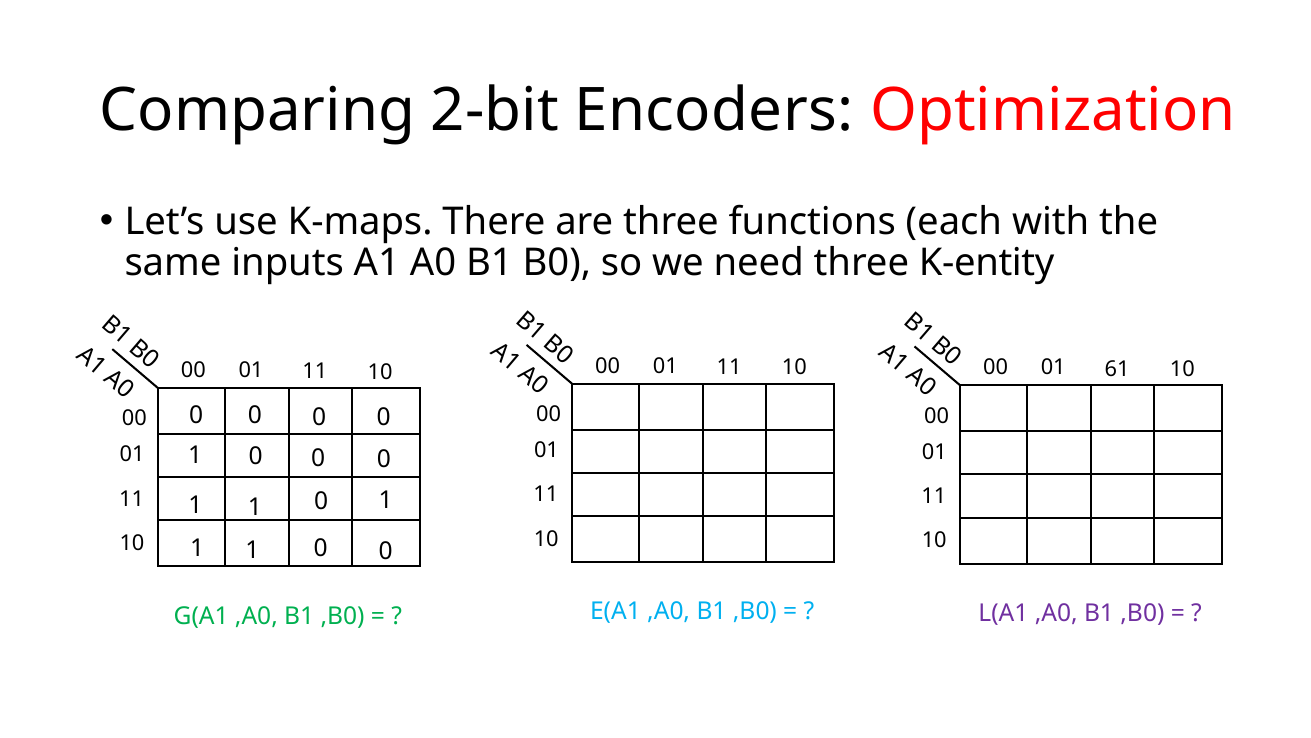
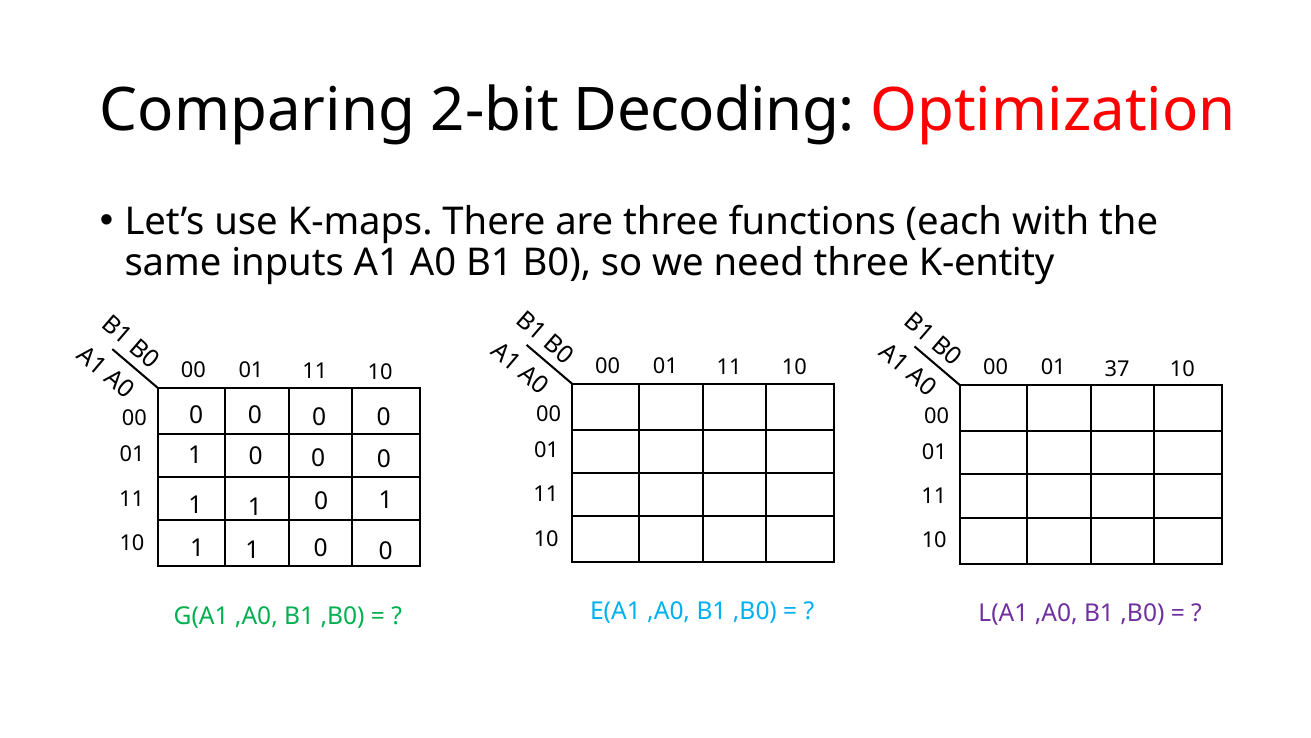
Encoders: Encoders -> Decoding
61: 61 -> 37
